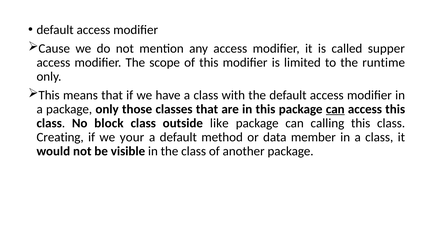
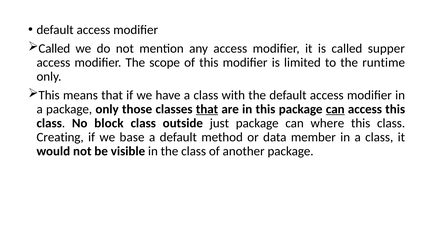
Cause at (54, 49): Cause -> Called
that at (207, 109) underline: none -> present
like: like -> just
calling: calling -> where
your: your -> base
